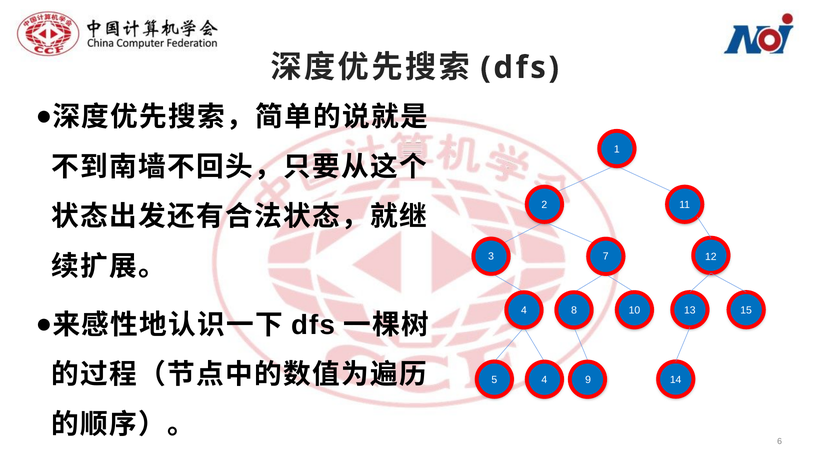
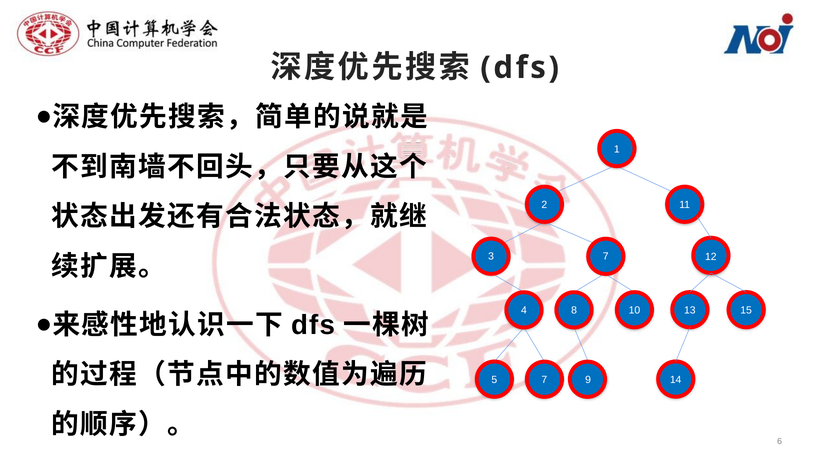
5 4: 4 -> 7
